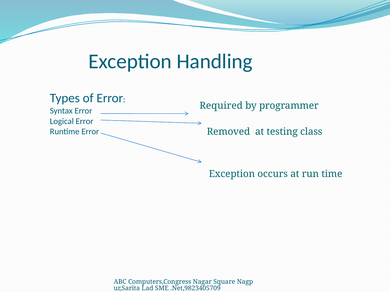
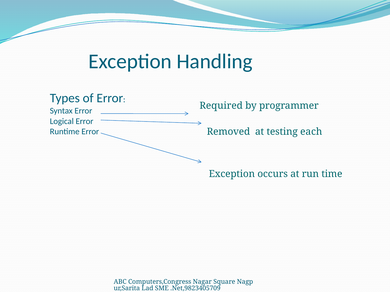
class: class -> each
